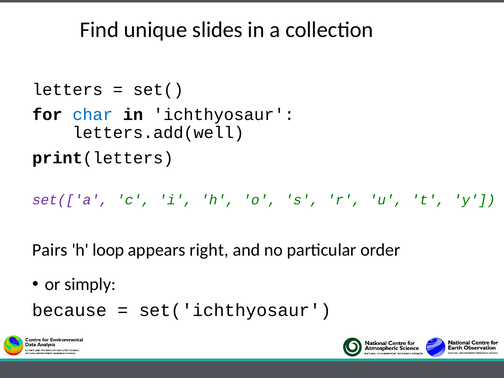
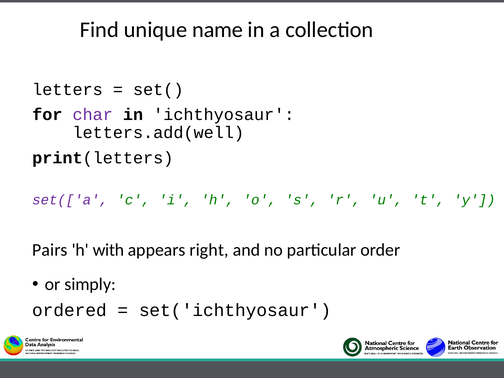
slides: slides -> name
char colour: blue -> purple
loop: loop -> with
because: because -> ordered
